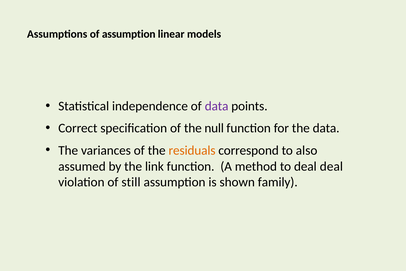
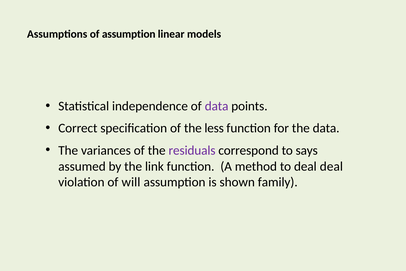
null: null -> less
residuals colour: orange -> purple
also: also -> says
still: still -> will
